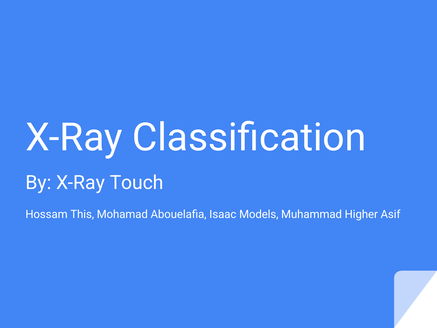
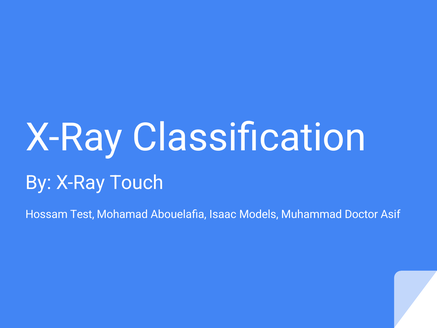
This: This -> Test
Higher: Higher -> Doctor
